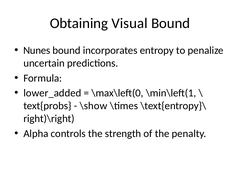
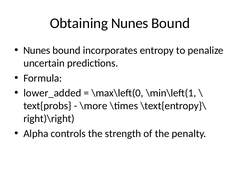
Obtaining Visual: Visual -> Nunes
\show: \show -> \more
